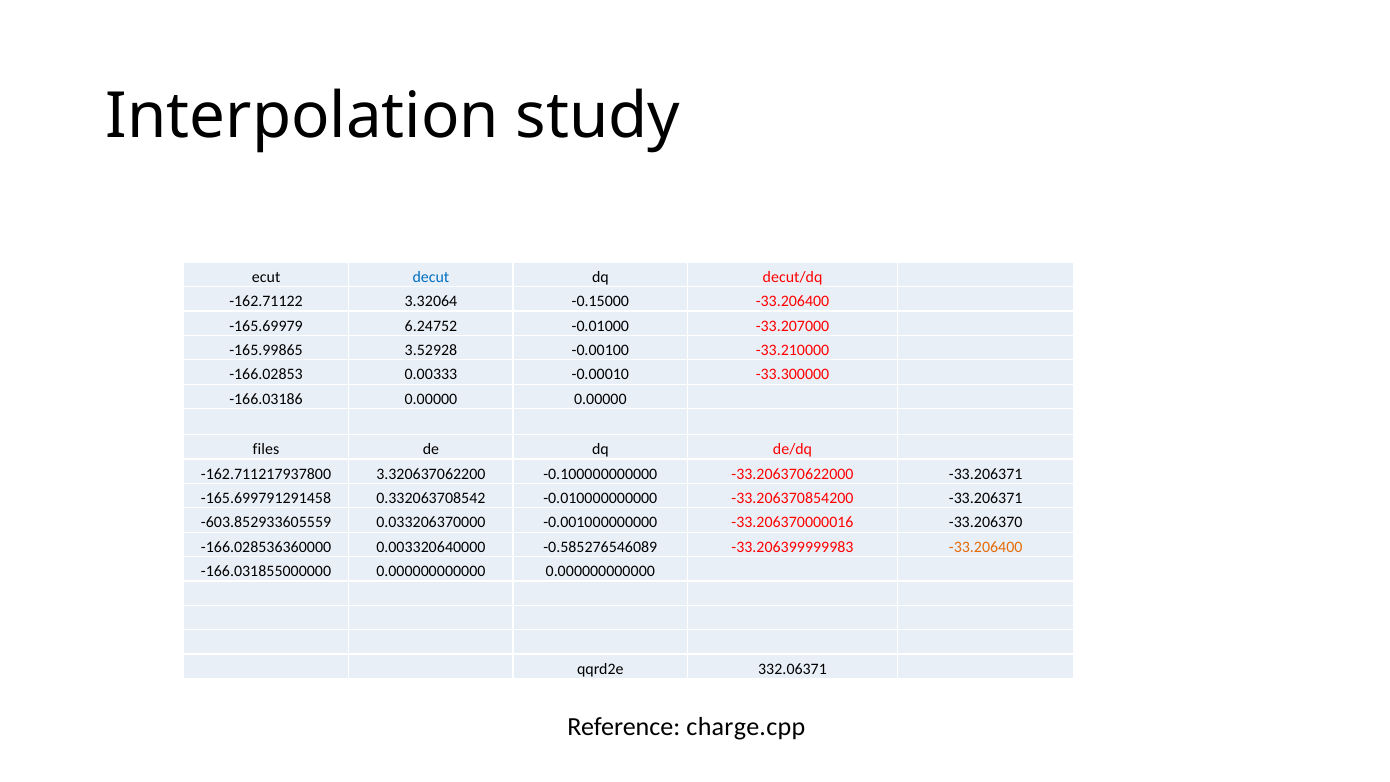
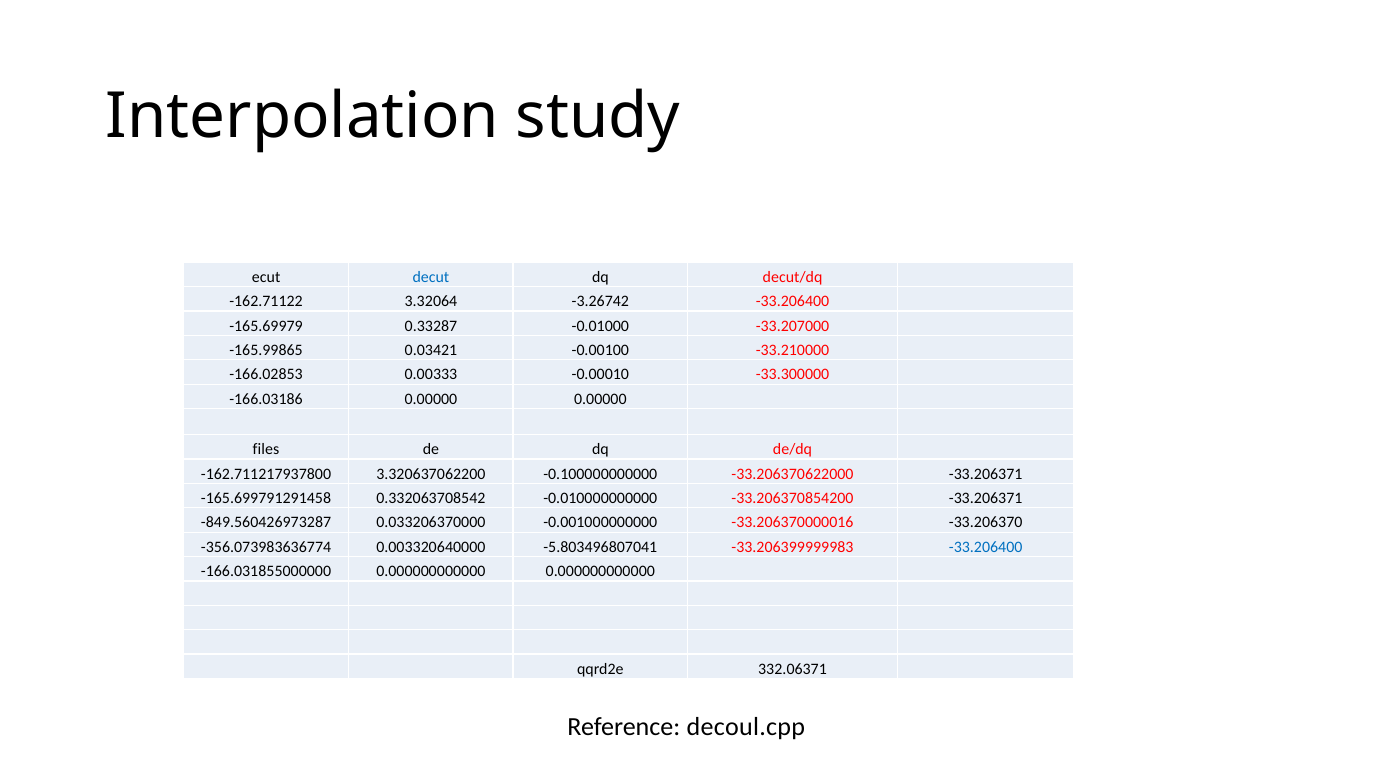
-0.15000: -0.15000 -> -3.26742
6.24752: 6.24752 -> 0.33287
3.52928: 3.52928 -> 0.03421
-603.852933605559: -603.852933605559 -> -849.560426973287
-166.028536360000: -166.028536360000 -> -356.073983636774
-0.585276546089: -0.585276546089 -> -5.803496807041
-33.206400 at (986, 547) colour: orange -> blue
charge.cpp: charge.cpp -> decoul.cpp
